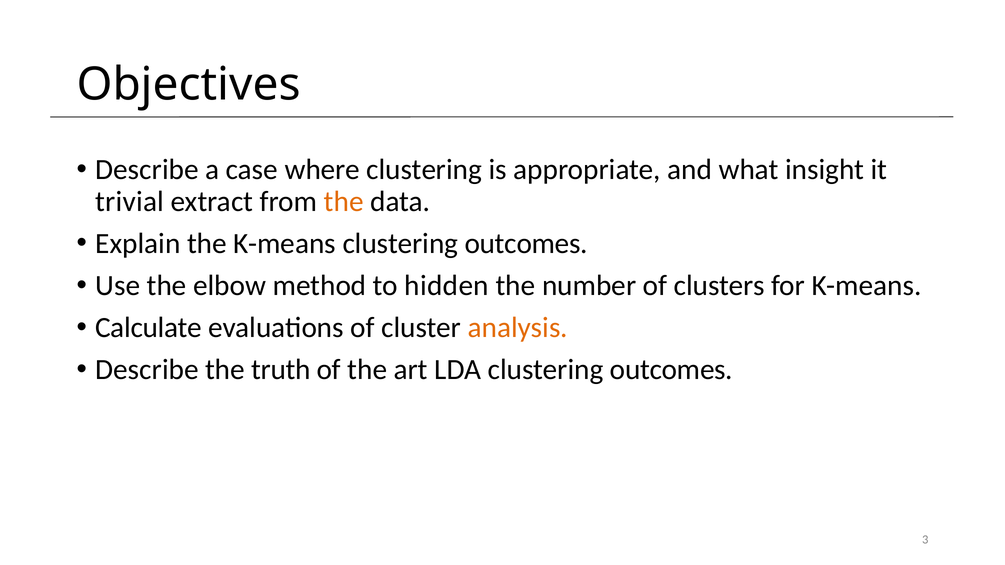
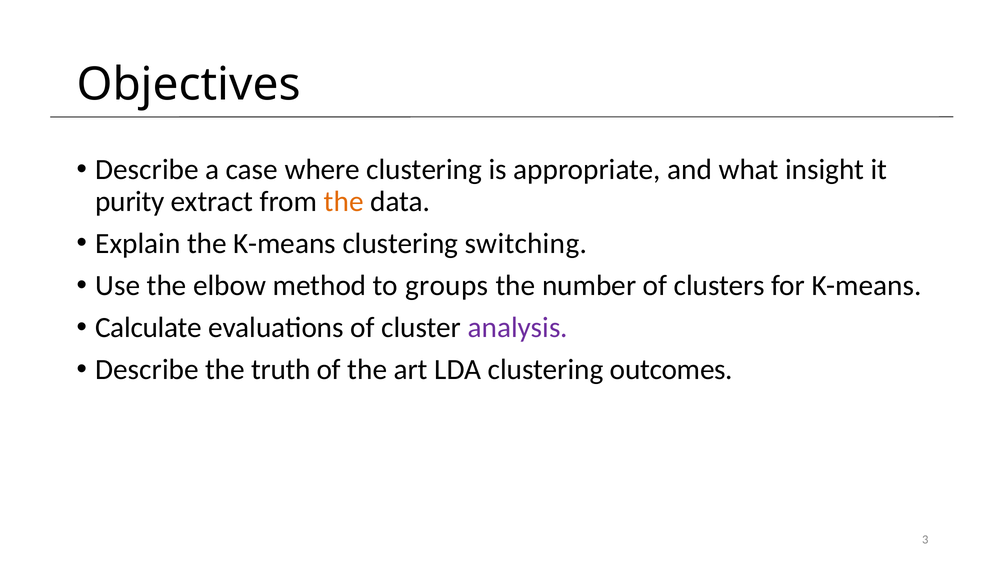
trivial: trivial -> purity
K-means clustering outcomes: outcomes -> switching
hidden: hidden -> groups
analysis colour: orange -> purple
